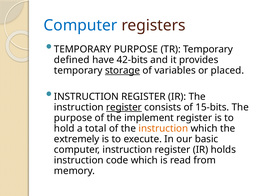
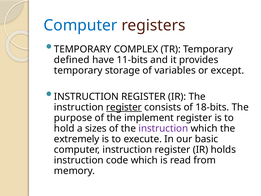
TEMPORARY PURPOSE: PURPOSE -> COMPLEX
42-bits: 42-bits -> 11-bits
storage underline: present -> none
placed: placed -> except
15-bits: 15-bits -> 18-bits
total: total -> sizes
instruction at (163, 128) colour: orange -> purple
